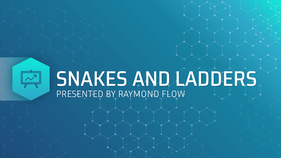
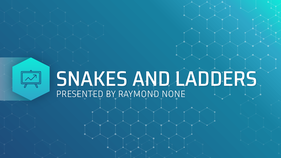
FLOW: FLOW -> NONE
